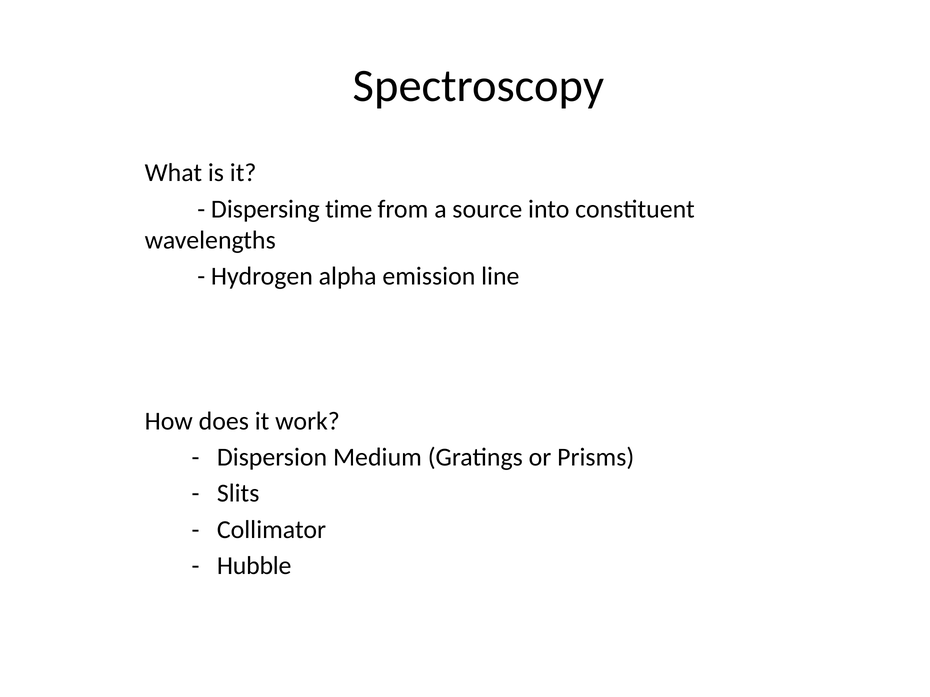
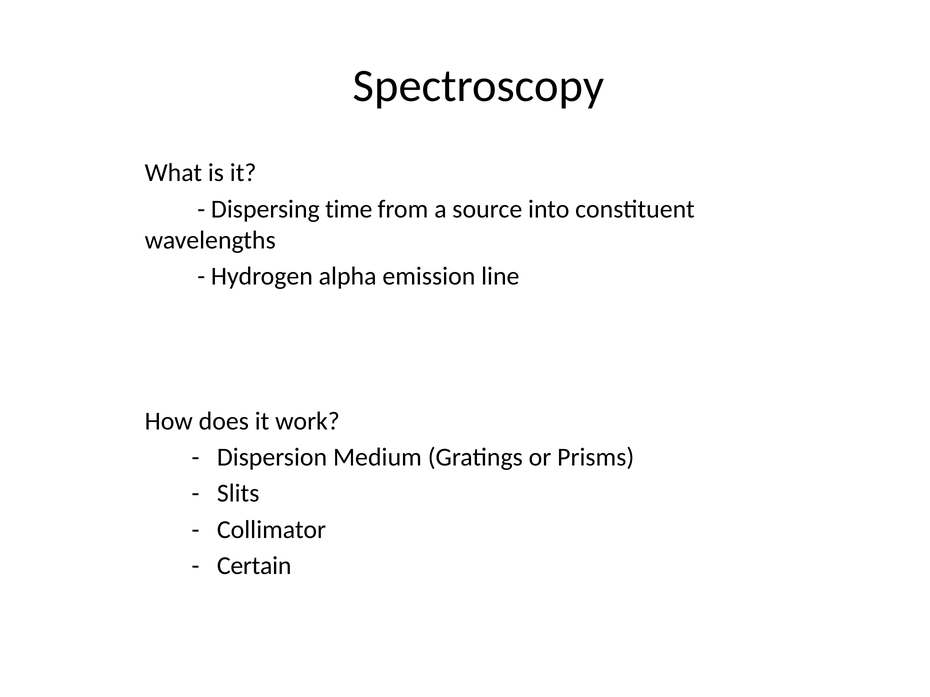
Hubble: Hubble -> Certain
